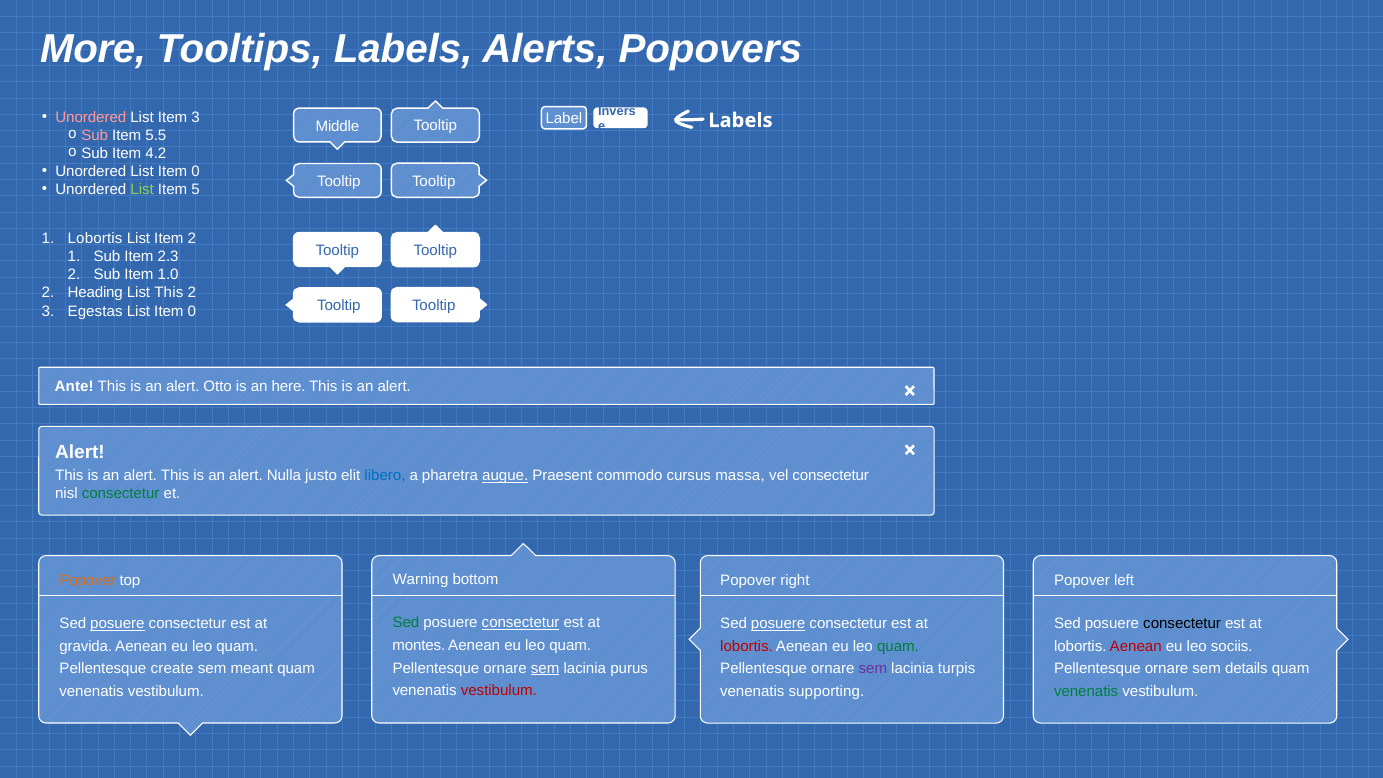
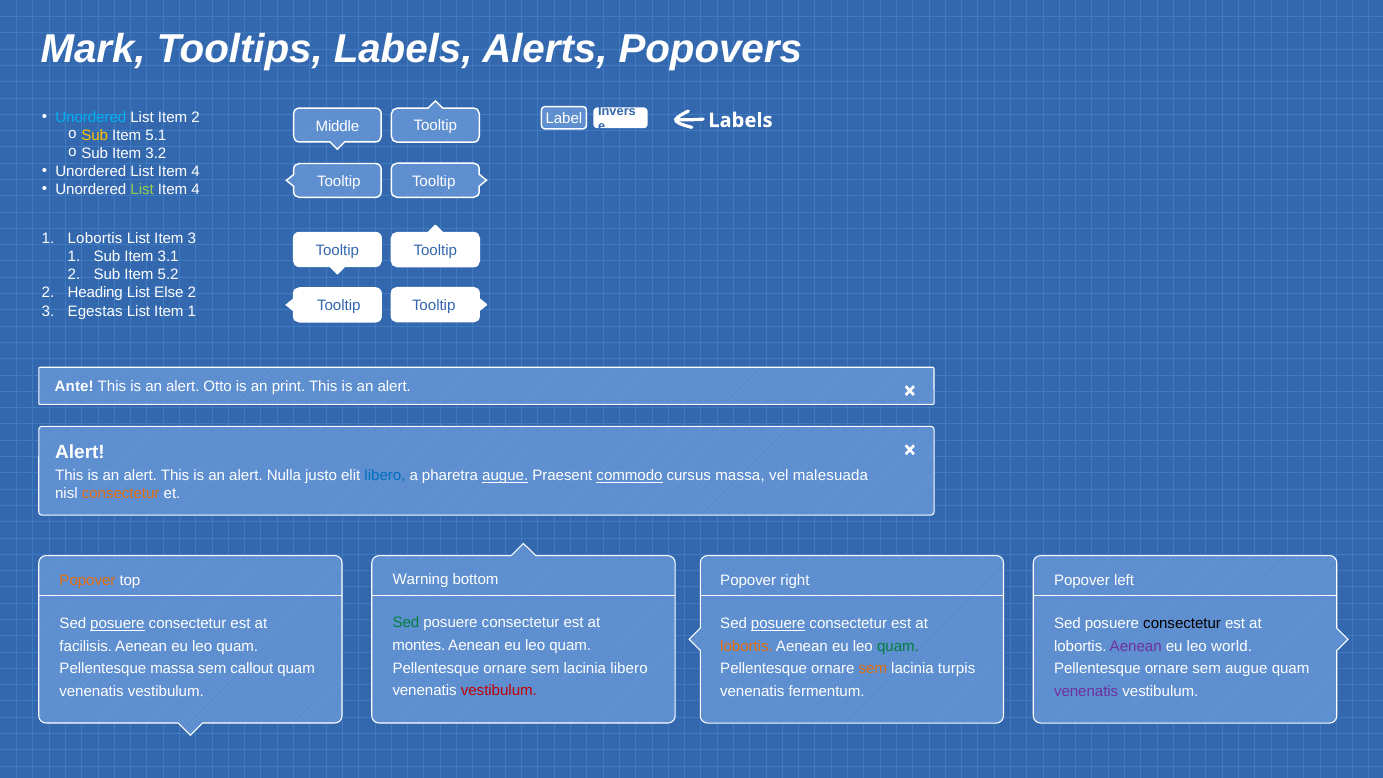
More: More -> Mark
Unordered at (91, 117) colour: pink -> light blue
Item 3: 3 -> 2
Sub at (95, 135) colour: pink -> yellow
5.5: 5.5 -> 5.1
4.2: 4.2 -> 3.2
0 at (196, 172): 0 -> 4
5 at (196, 190): 5 -> 4
Item 2: 2 -> 3
2.3: 2.3 -> 3.1
1.0: 1.0 -> 5.2
List This: This -> Else
0 at (192, 311): 0 -> 1
here: here -> print
commodo underline: none -> present
vel consectetur: consectetur -> malesuada
consectetur at (121, 494) colour: green -> orange
consectetur at (521, 623) underline: present -> none
gravida: gravida -> facilisis
lobortis at (746, 646) colour: red -> orange
Aenean at (1136, 646) colour: red -> purple
sociis: sociis -> world
sem at (545, 668) underline: present -> none
lacinia purus: purus -> libero
Pellentesque create: create -> massa
meant: meant -> callout
sem at (873, 669) colour: purple -> orange
sem details: details -> augue
supporting: supporting -> fermentum
venenatis at (1086, 691) colour: green -> purple
